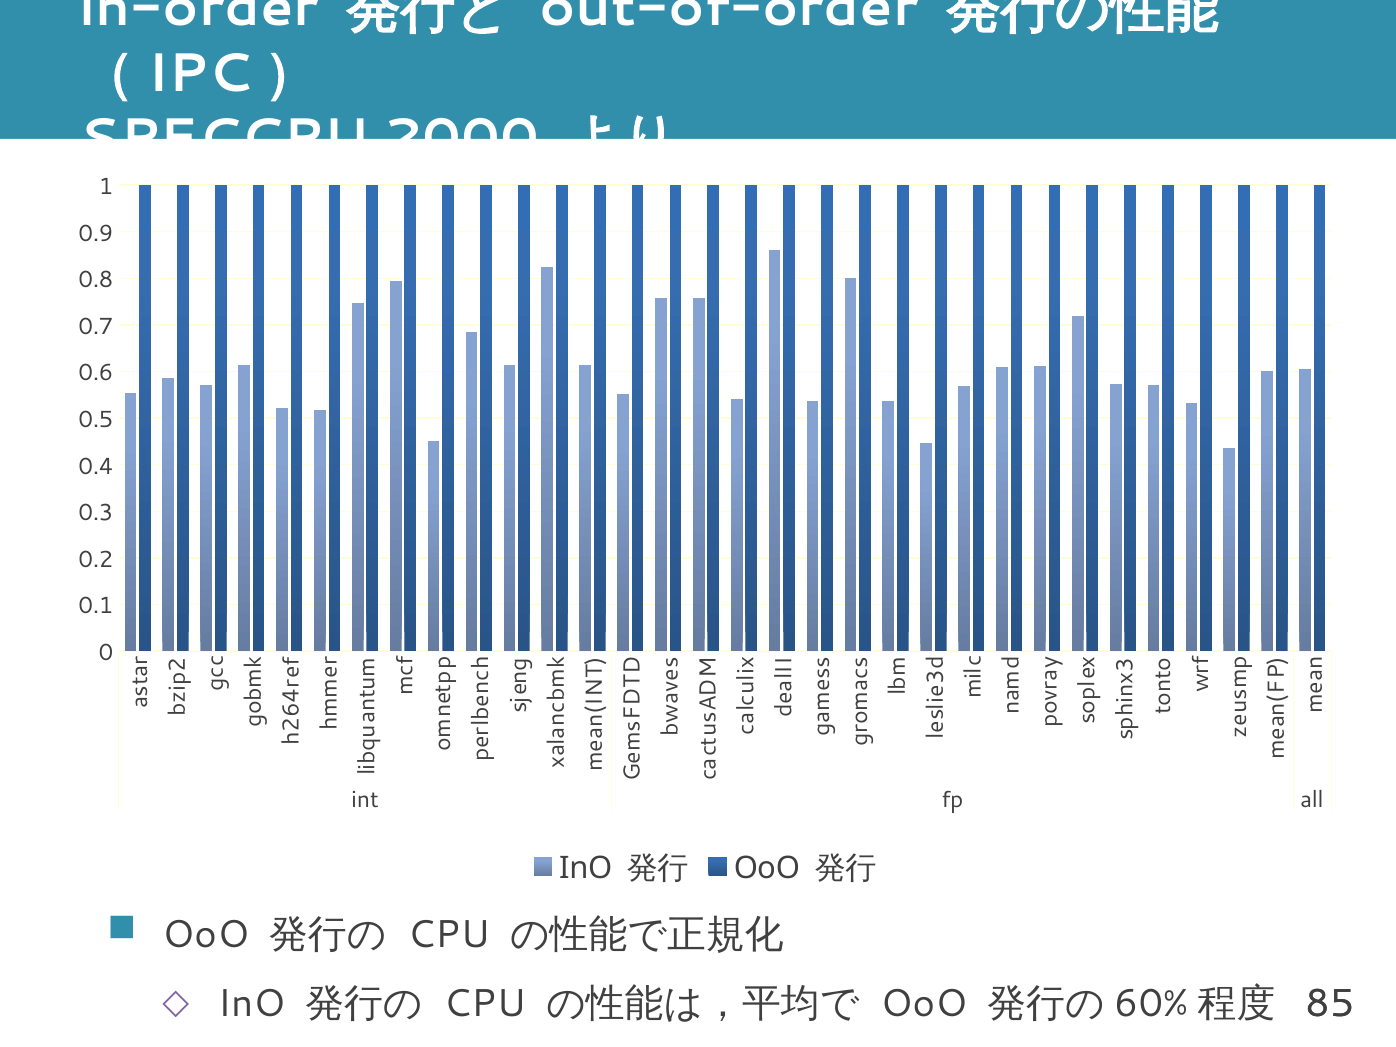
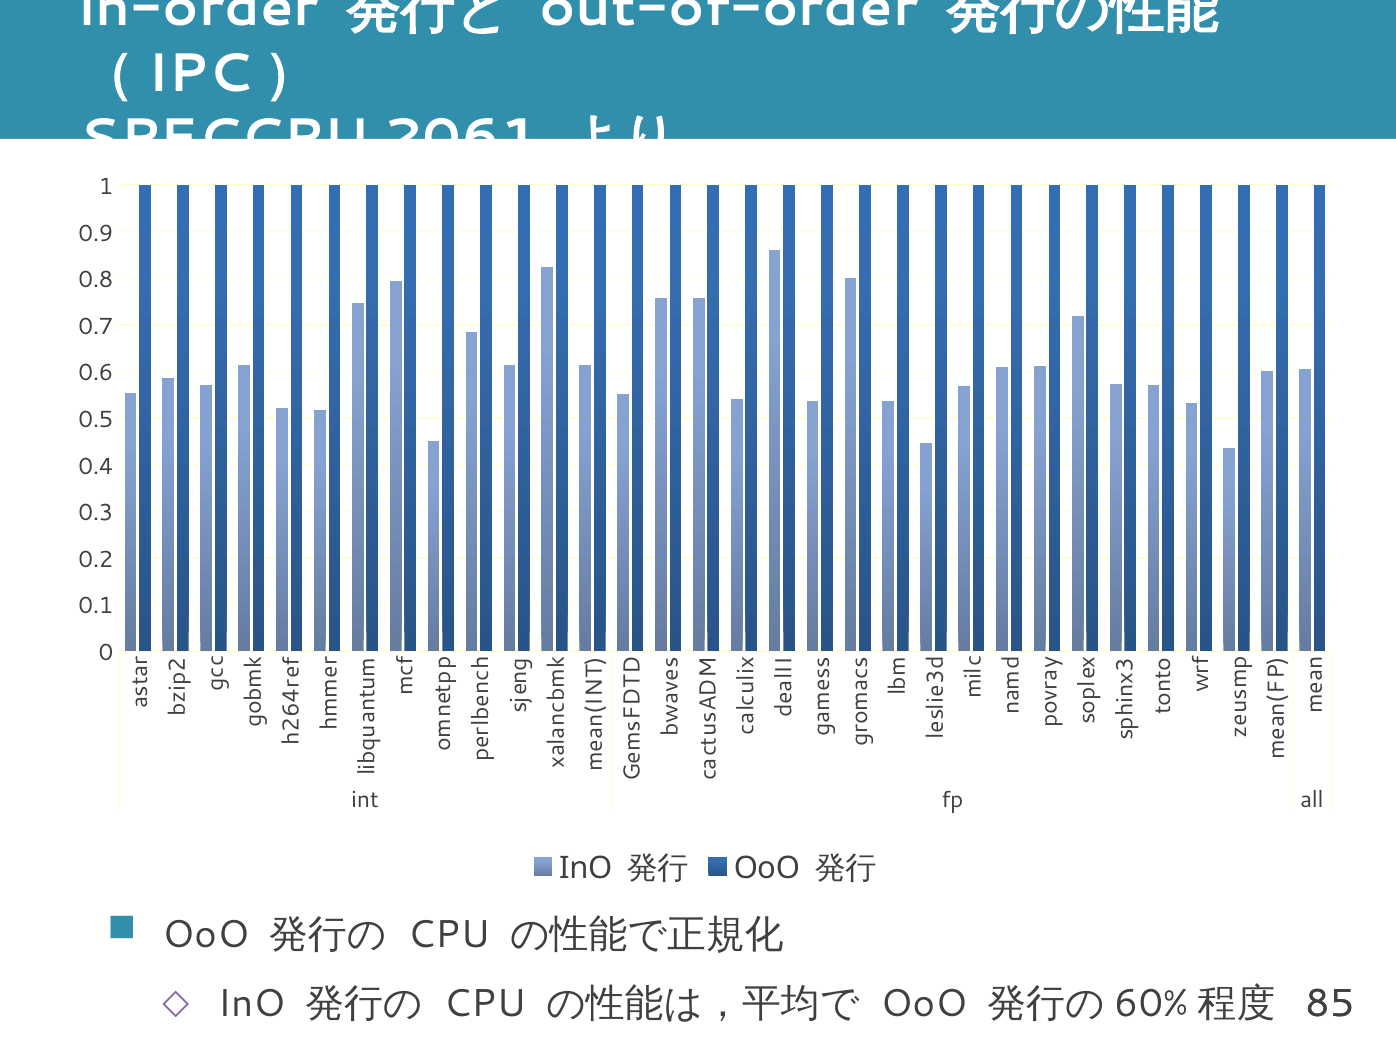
2000: 2000 -> 2061
